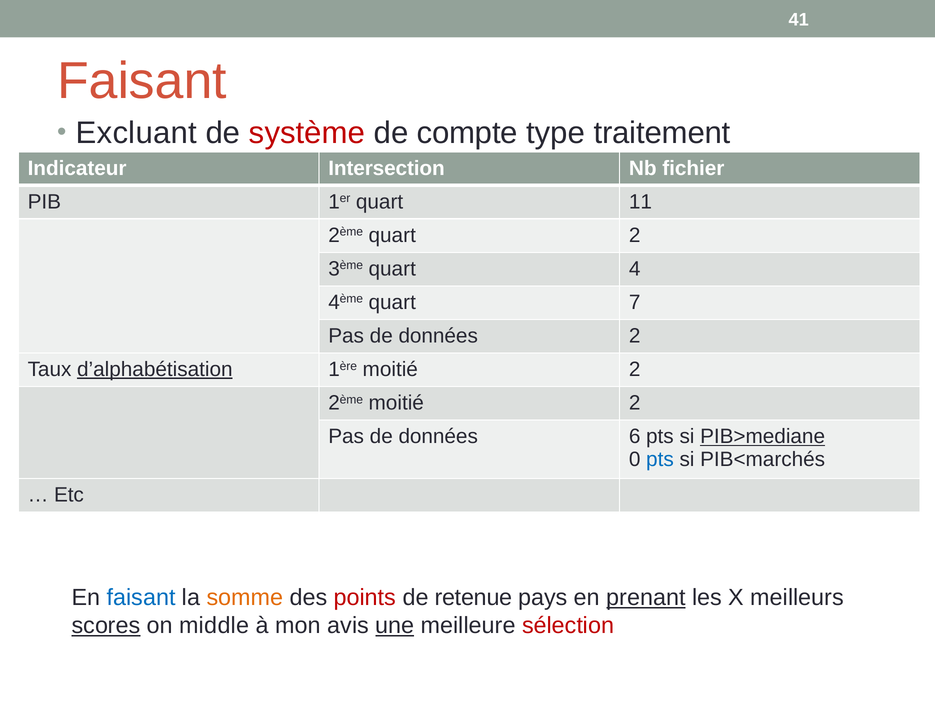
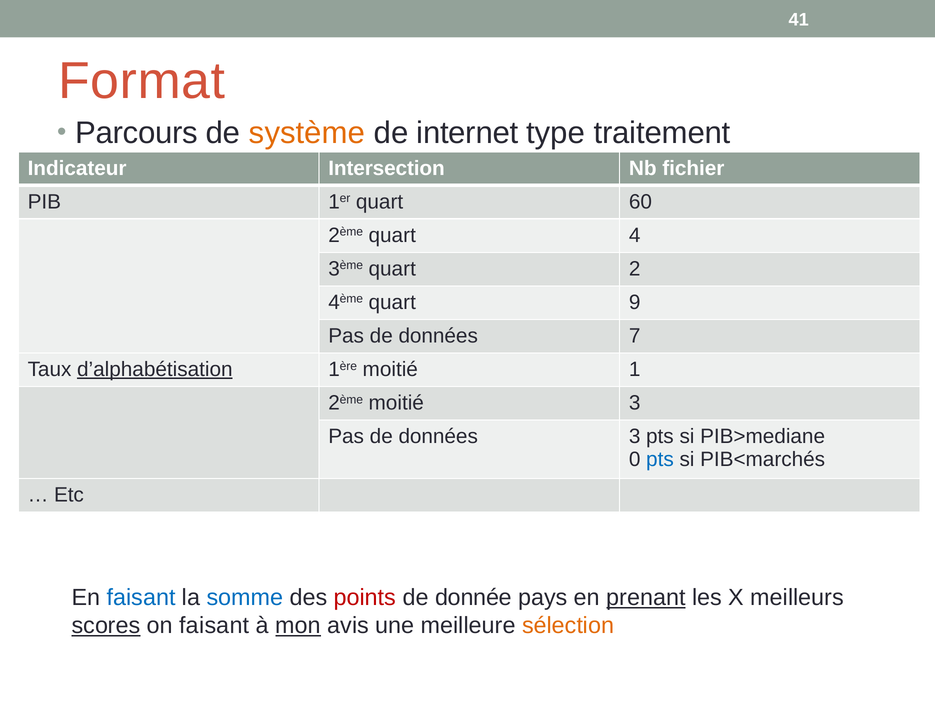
Faisant at (142, 81): Faisant -> Format
Excluant: Excluant -> Parcours
système colour: red -> orange
compte: compte -> internet
11: 11 -> 60
quart 2: 2 -> 4
4: 4 -> 2
7: 7 -> 9
données 2: 2 -> 7
1ère moitié 2: 2 -> 1
2ème moitié 2: 2 -> 3
données 6: 6 -> 3
PIB>mediane underline: present -> none
somme colour: orange -> blue
retenue: retenue -> donnée
on middle: middle -> faisant
mon underline: none -> present
une underline: present -> none
sélection colour: red -> orange
